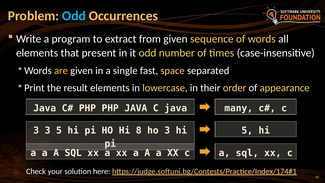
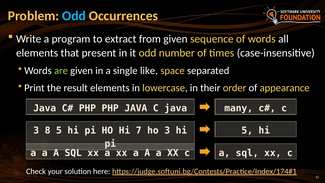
are colour: yellow -> light green
fast: fast -> like
3 3: 3 -> 8
8: 8 -> 7
